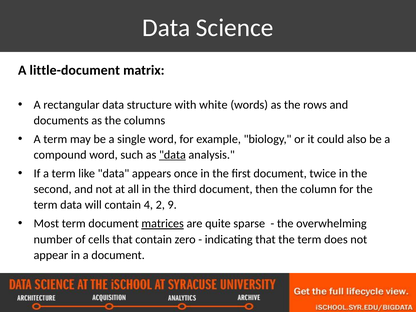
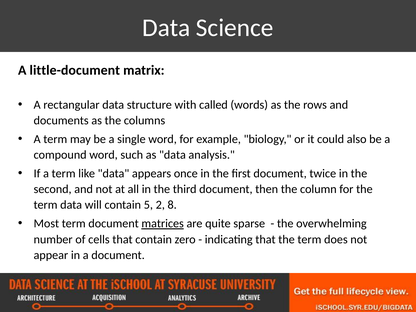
white: white -> called
data at (172, 155) underline: present -> none
4: 4 -> 5
9: 9 -> 8
